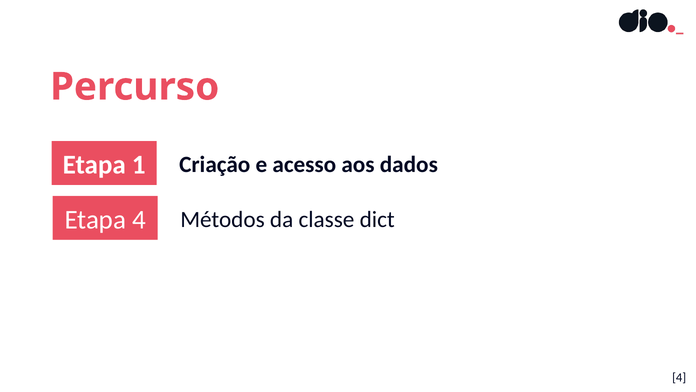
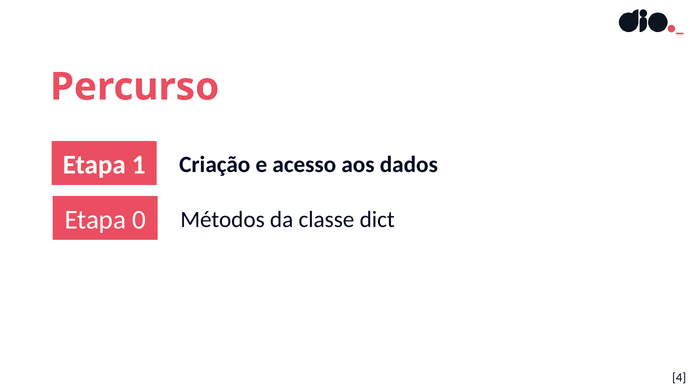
Etapa 4: 4 -> 0
